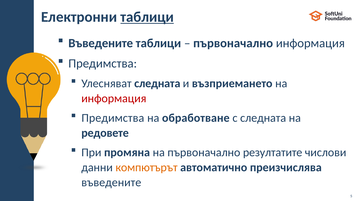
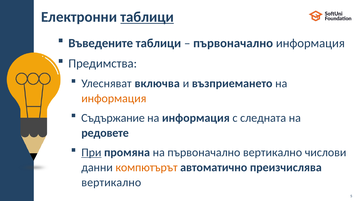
Улесняват следната: следната -> включва
информация at (114, 98) colour: red -> orange
Предимства at (113, 118): Предимства -> Съдържание
обработване at (196, 118): обработване -> информация
При underline: none -> present
първоначално резултатите: резултатите -> вертикално
въведените at (111, 182): въведените -> вертикално
